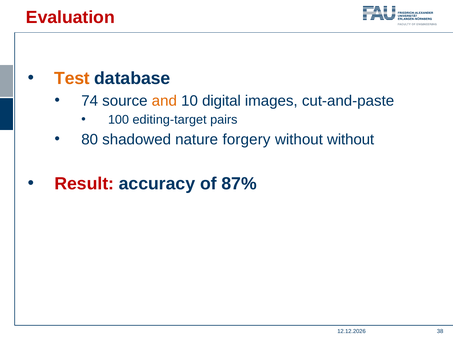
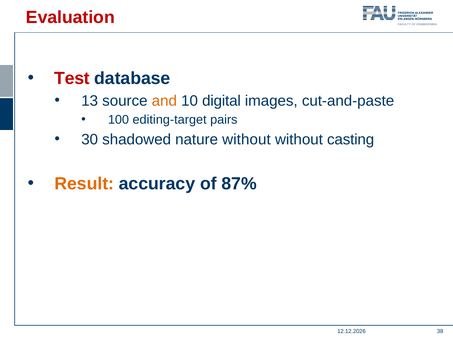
Test colour: orange -> red
74: 74 -> 13
80: 80 -> 30
nature forgery: forgery -> without
without without: without -> casting
Result colour: red -> orange
